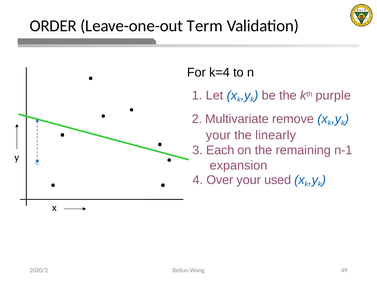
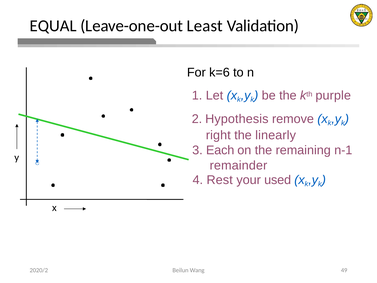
ORDER: ORDER -> EQUAL
Term: Term -> Least
k=4: k=4 -> k=6
Multivariate: Multivariate -> Hypothesis
your at (218, 135): your -> right
expansion: expansion -> remainder
Over: Over -> Rest
